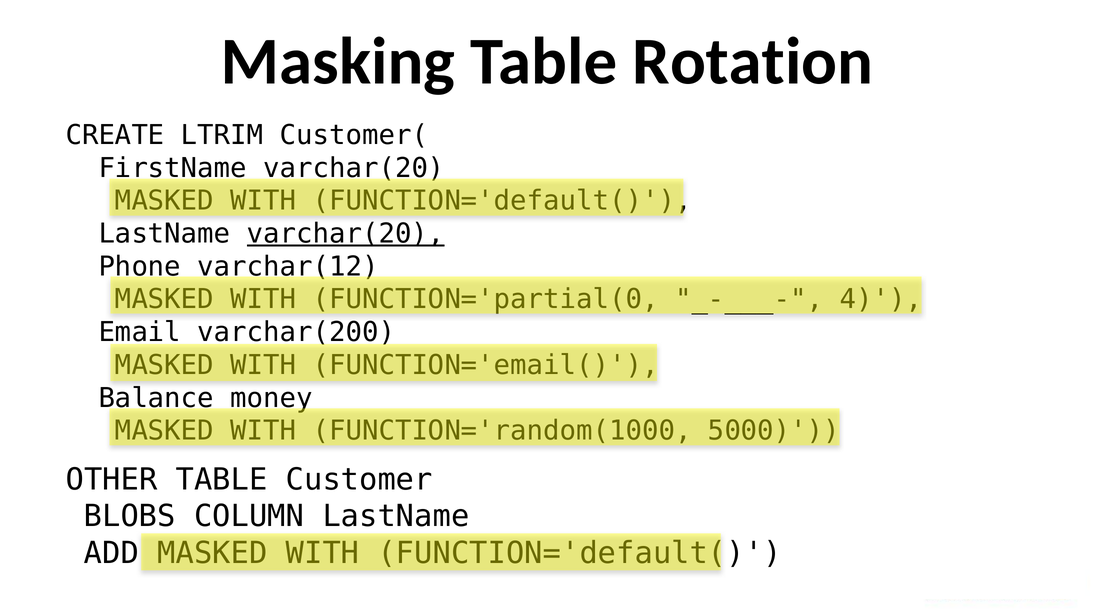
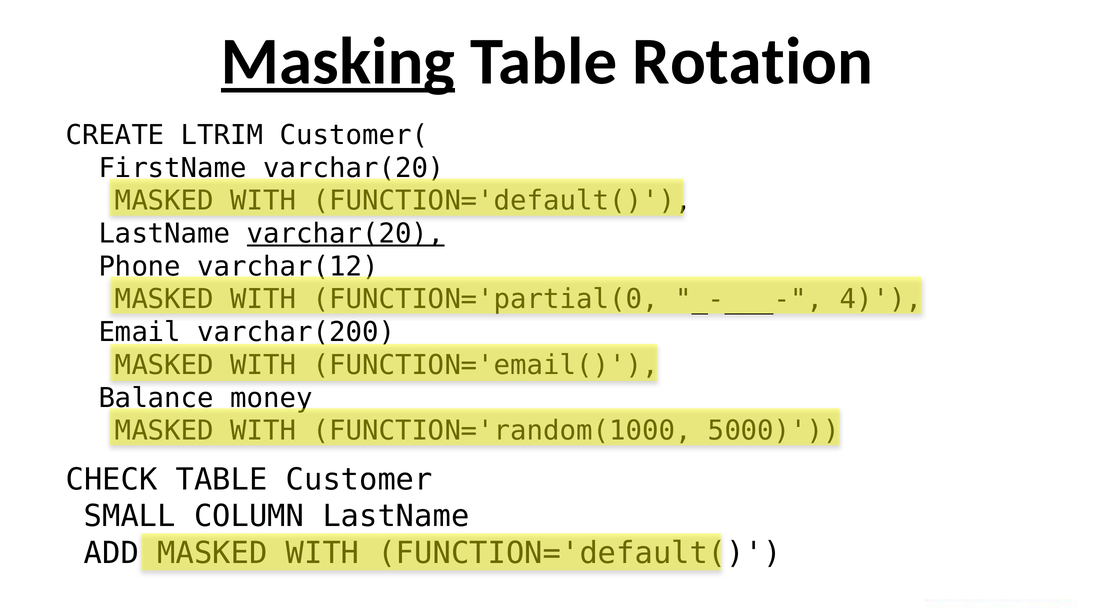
Masking underline: none -> present
OTHER: OTHER -> CHECK
BLOBS: BLOBS -> SMALL
